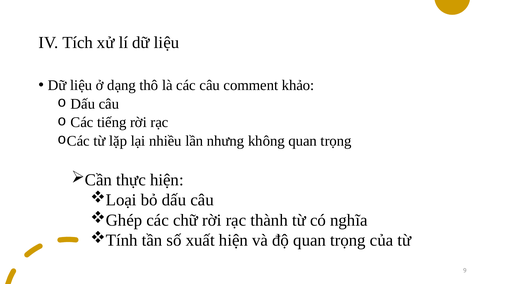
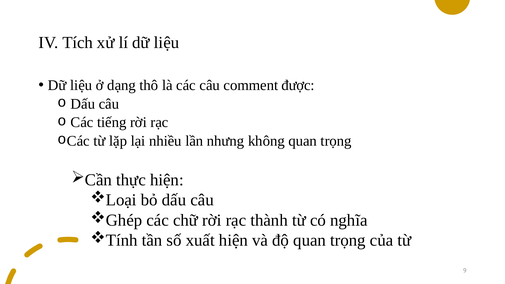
khảo: khảo -> được
